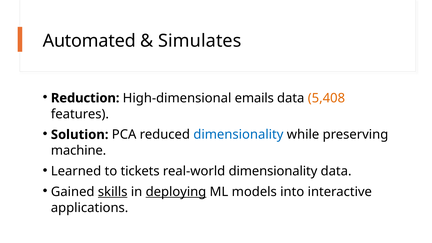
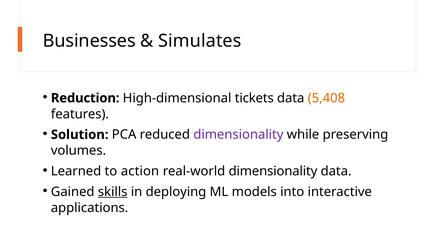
Automated: Automated -> Businesses
emails: emails -> tickets
dimensionality at (238, 135) colour: blue -> purple
machine: machine -> volumes
tickets: tickets -> action
deploying underline: present -> none
